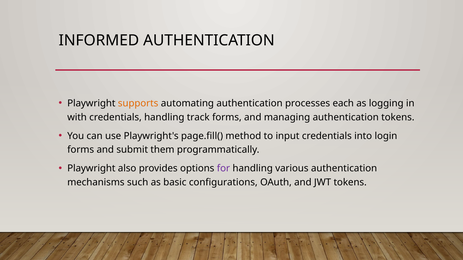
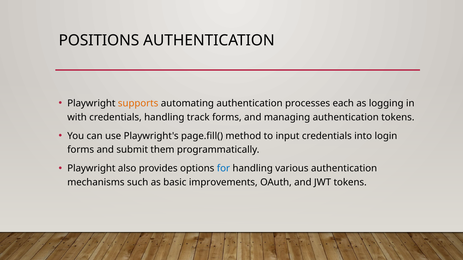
INFORMED: INFORMED -> POSITIONS
for colour: purple -> blue
configurations: configurations -> improvements
